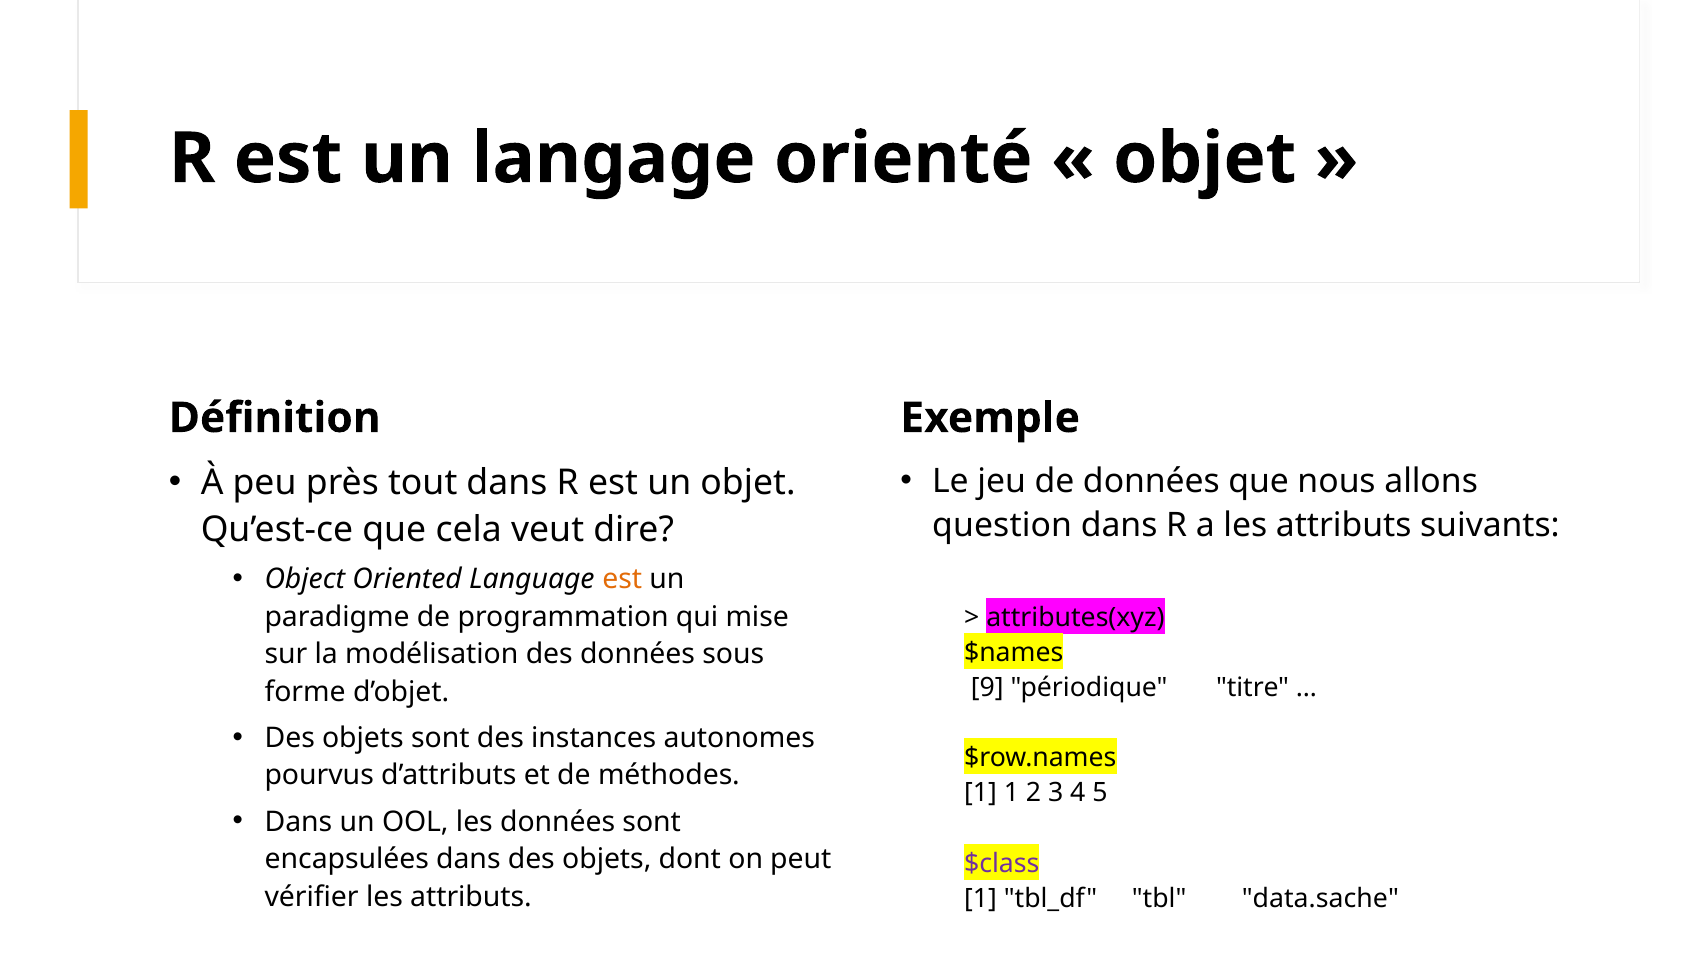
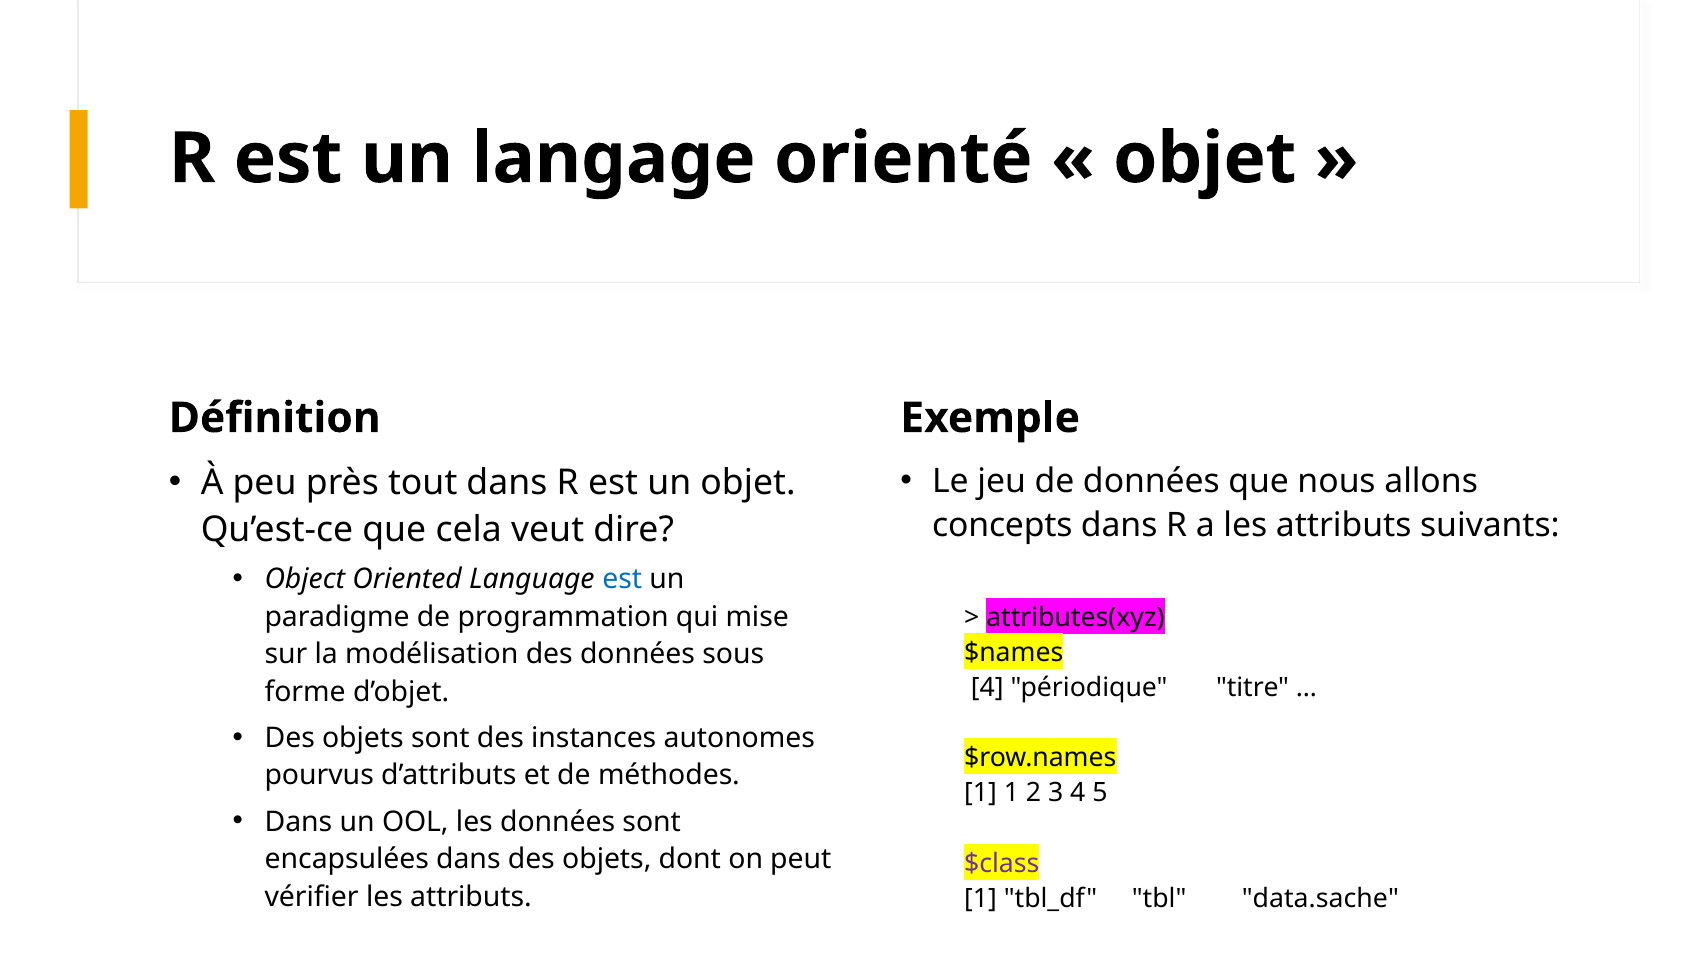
question: question -> concepts
est at (622, 579) colour: orange -> blue
9 at (987, 688): 9 -> 4
